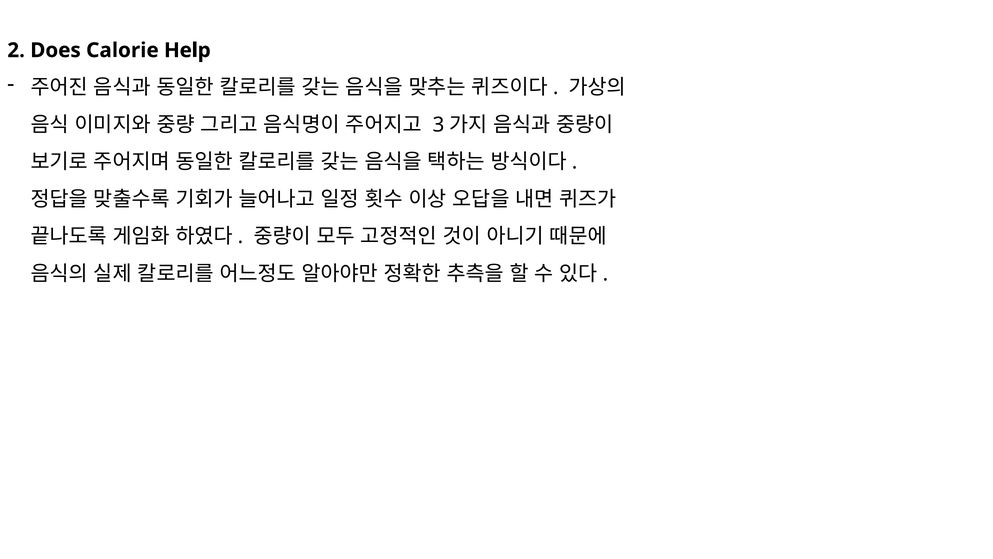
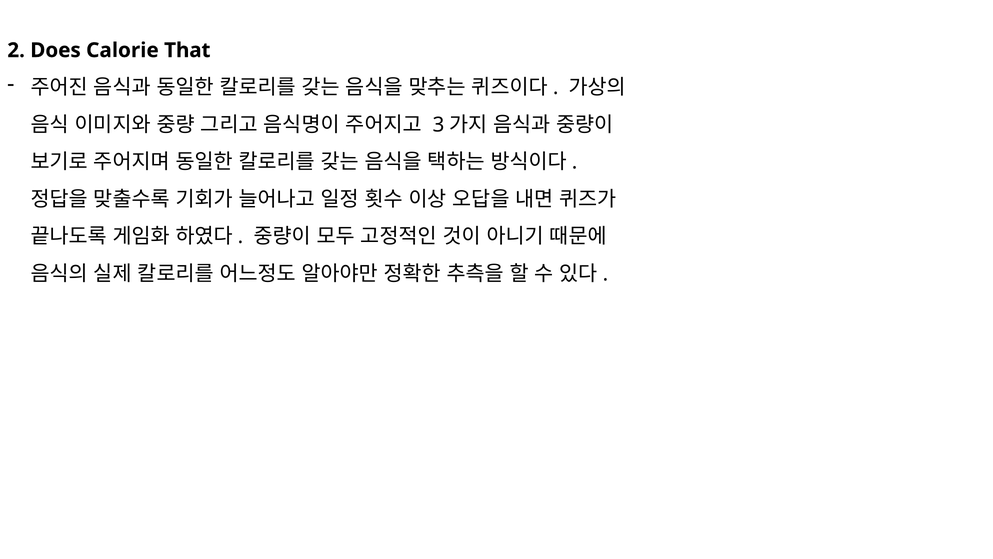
Help: Help -> That
